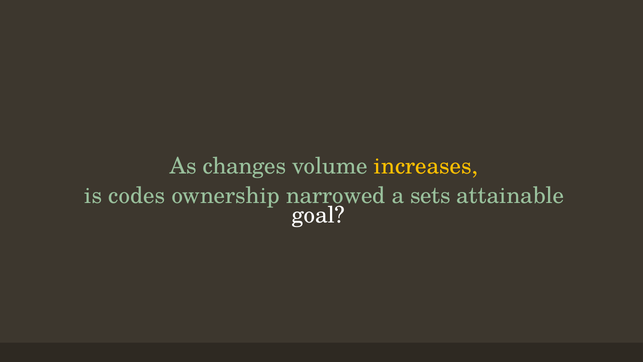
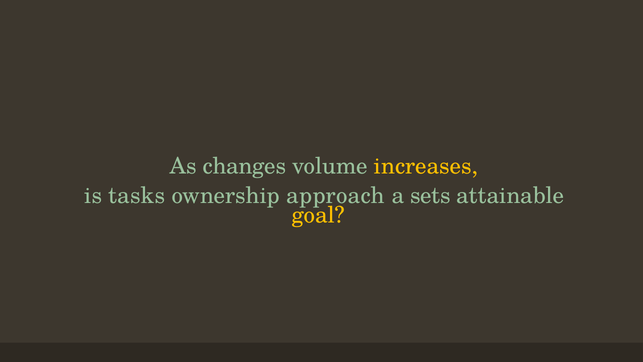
codes: codes -> tasks
narrowed: narrowed -> approach
goal colour: white -> yellow
